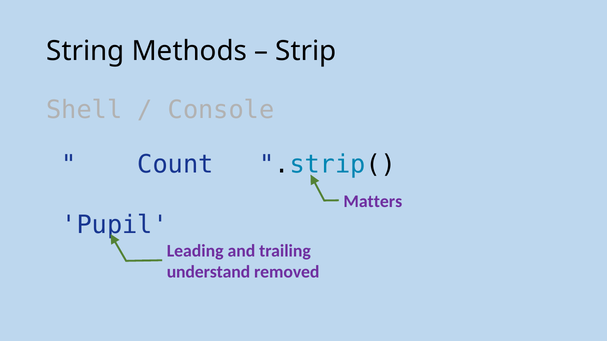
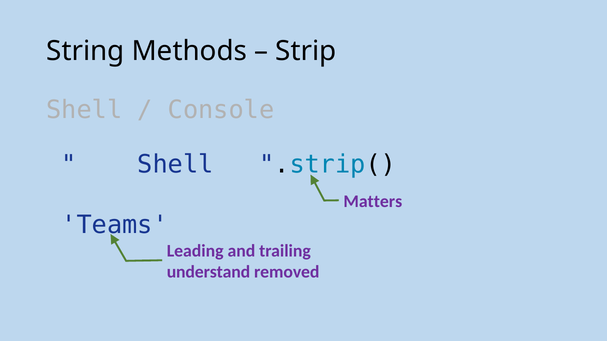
Count at (175, 165): Count -> Shell
Pupil: Pupil -> Teams
